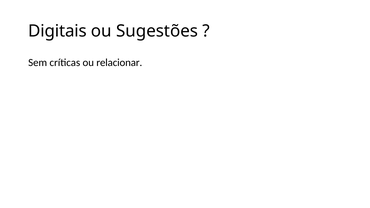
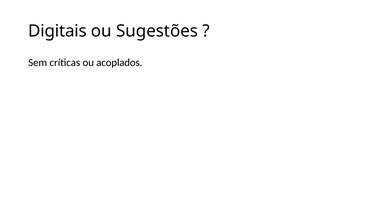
relacionar: relacionar -> acoplados
